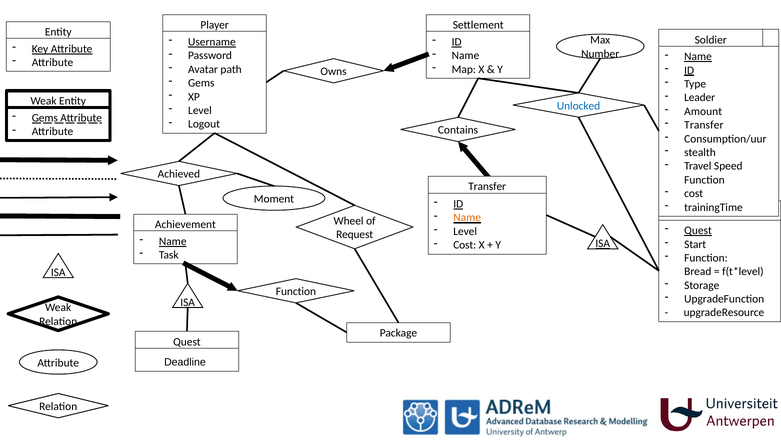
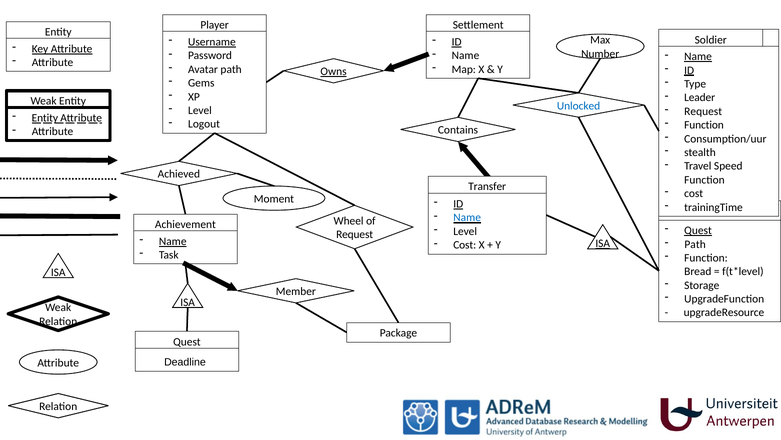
Owns underline: none -> present
Amount at (703, 111): Amount -> Request
Gems at (45, 118): Gems -> Entity
Transfer at (704, 125): Transfer -> Function
Name at (467, 217) colour: orange -> blue
Start at (695, 244): Start -> Path
Function at (296, 291): Function -> Member
